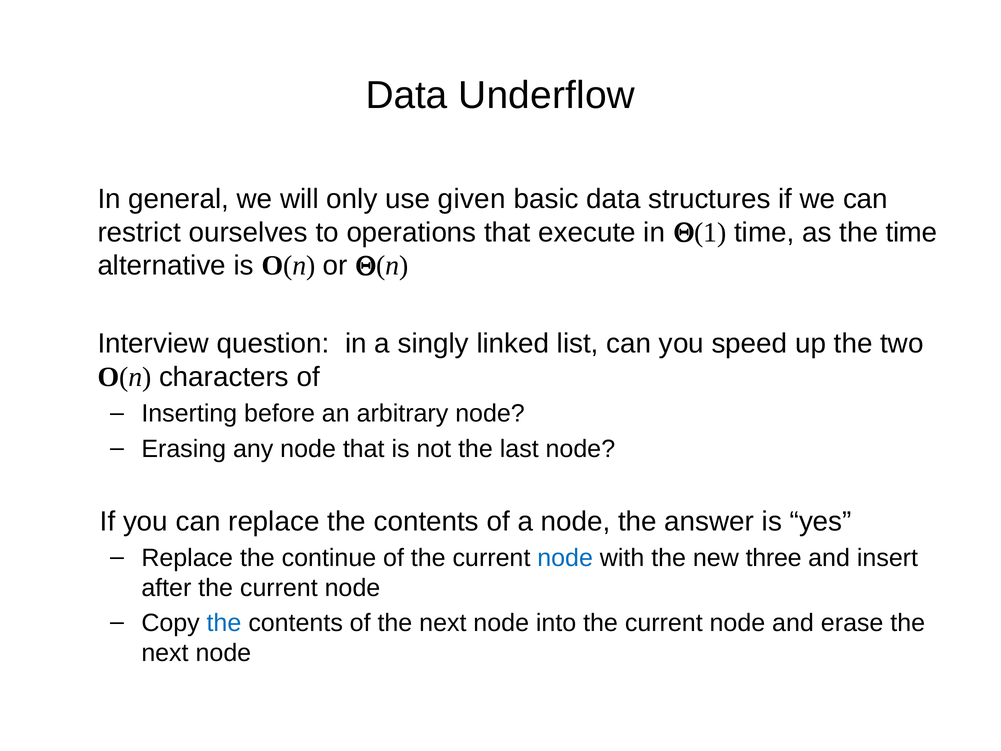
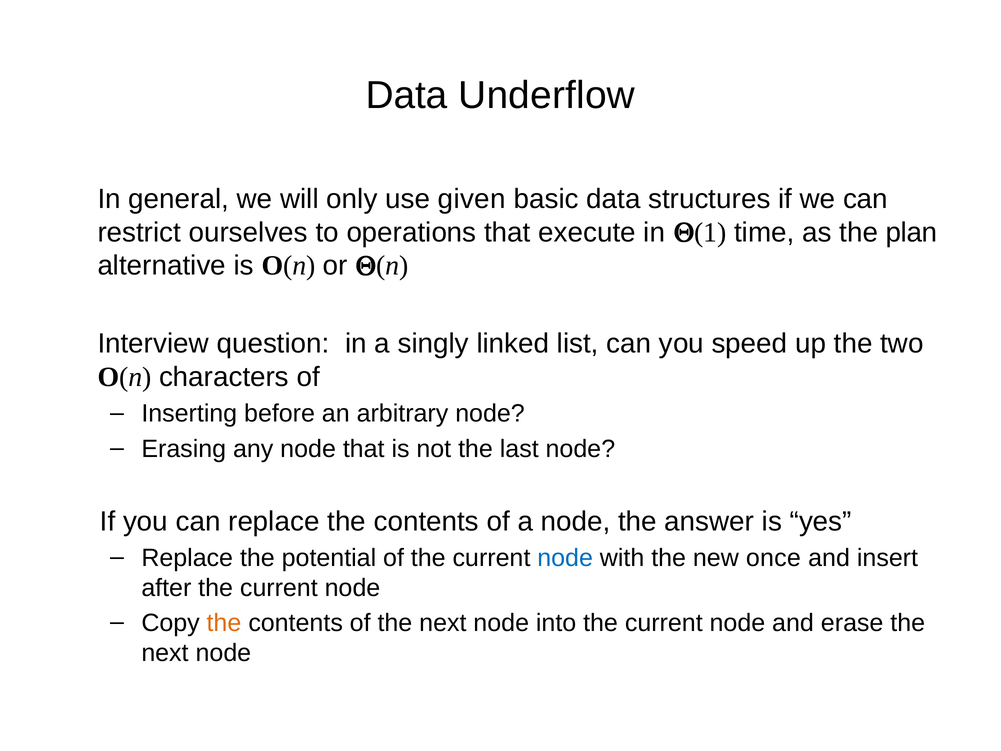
the time: time -> plan
continue: continue -> potential
three: three -> once
the at (224, 623) colour: blue -> orange
